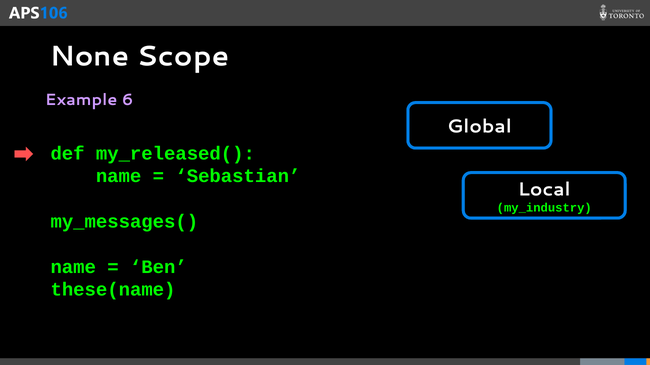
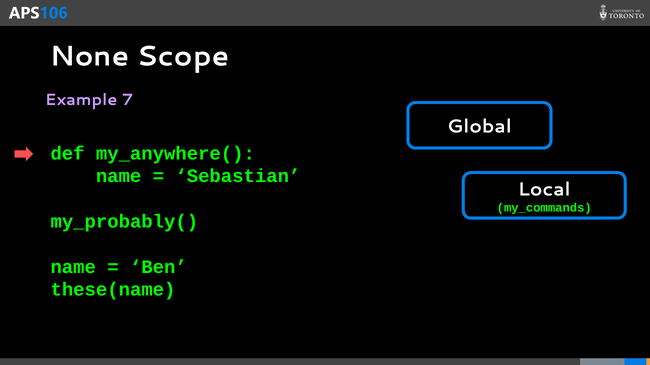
6: 6 -> 7
my_released(: my_released( -> my_anywhere(
my_industry: my_industry -> my_commands
my_messages(: my_messages( -> my_probably(
